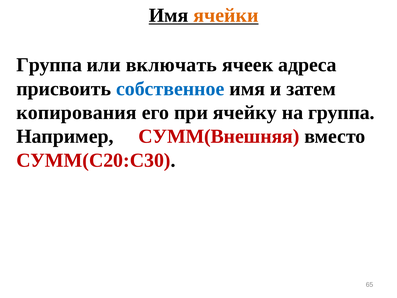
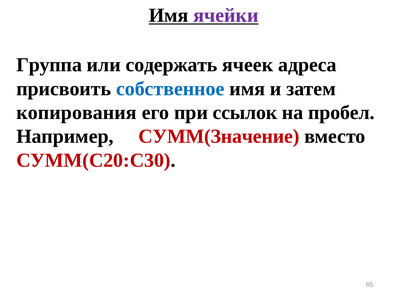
ячейки colour: orange -> purple
включать: включать -> содержать
ячейку: ячейку -> ссылок
на группа: группа -> пробел
СУММ(Внешняя: СУММ(Внешняя -> СУММ(Значение
